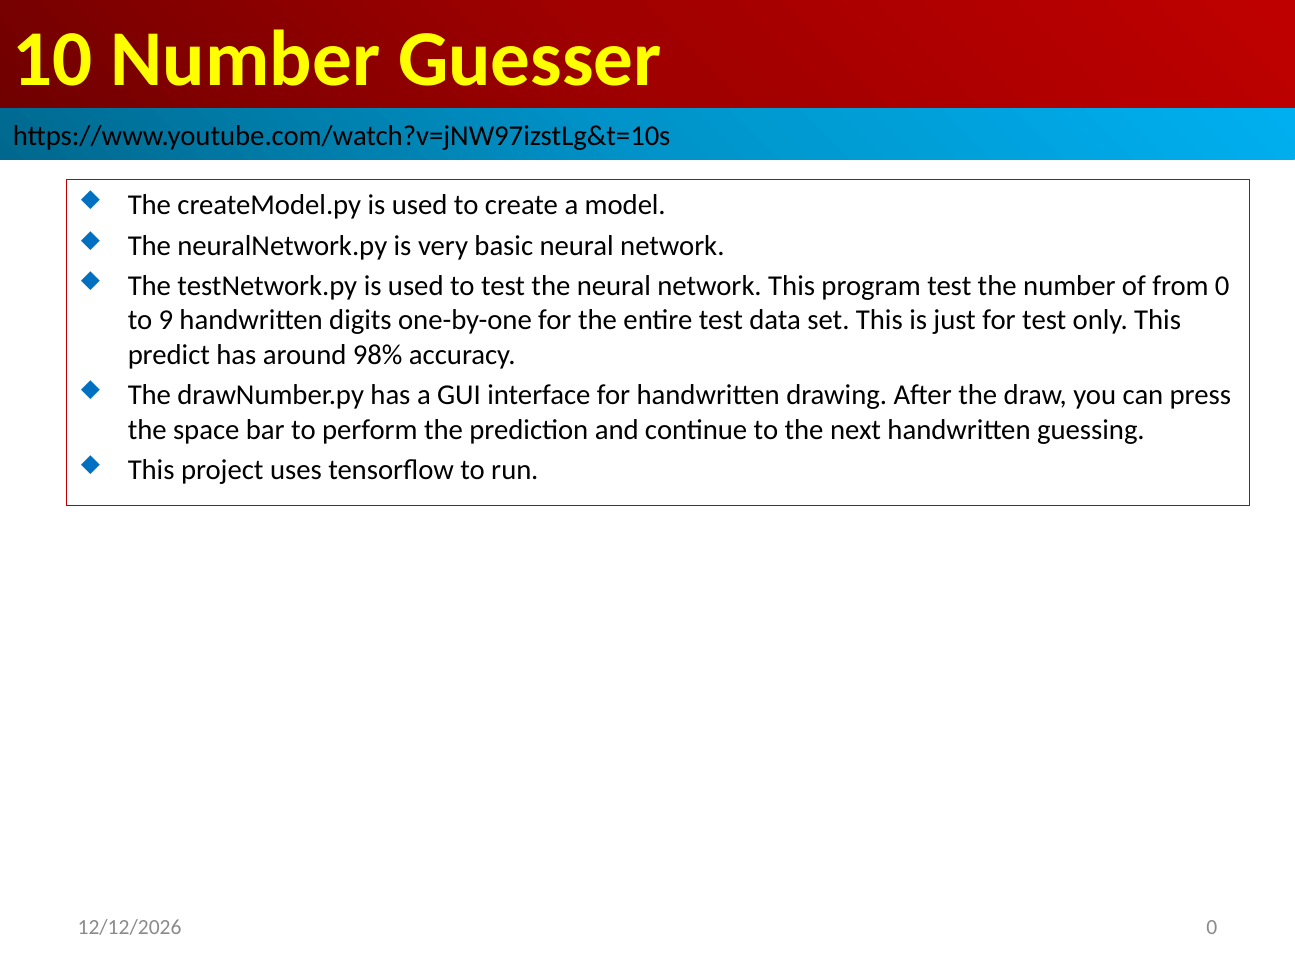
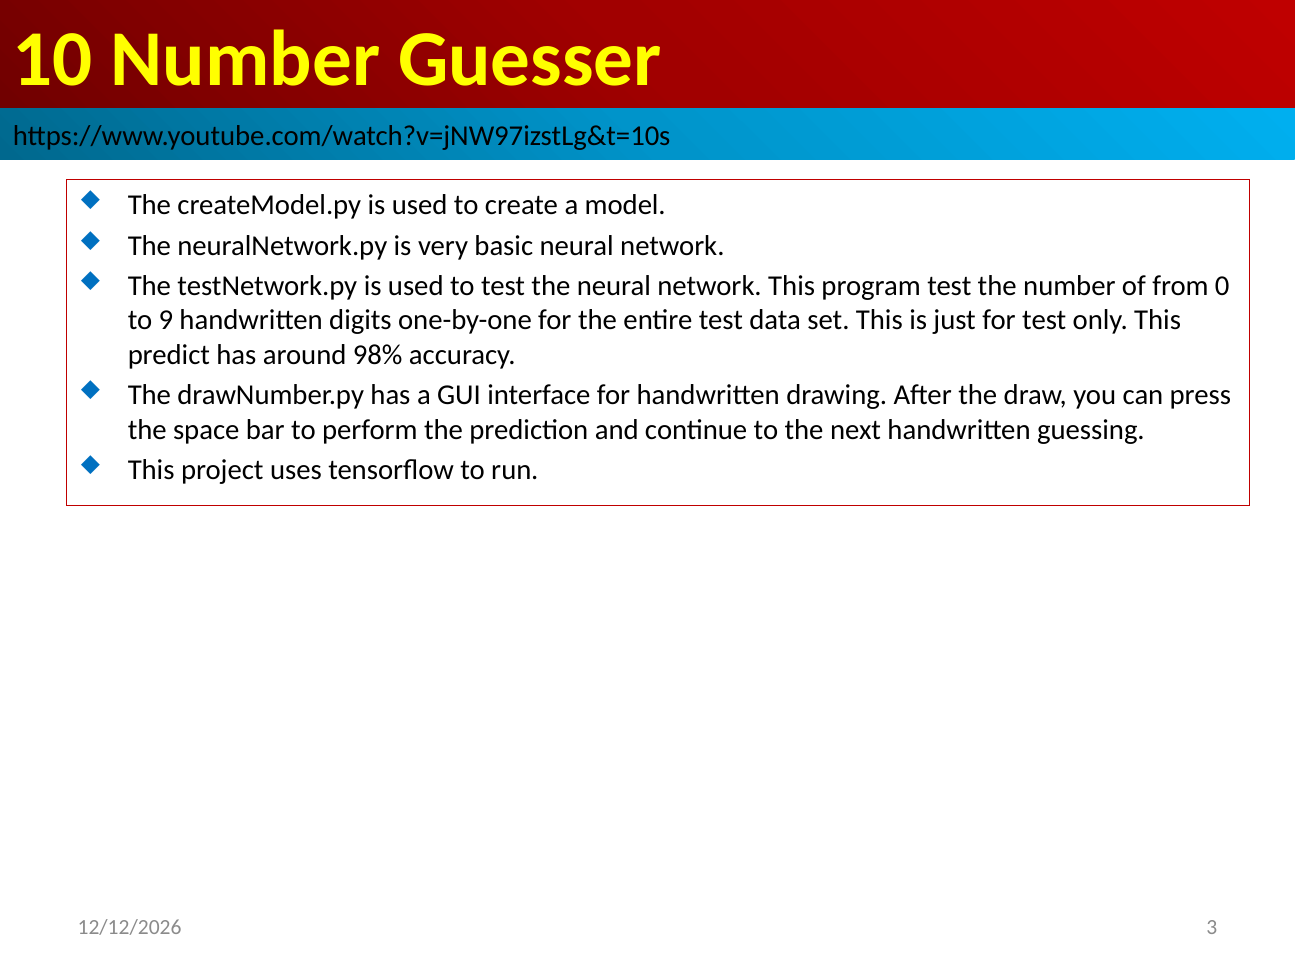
0 at (1212, 927): 0 -> 3
